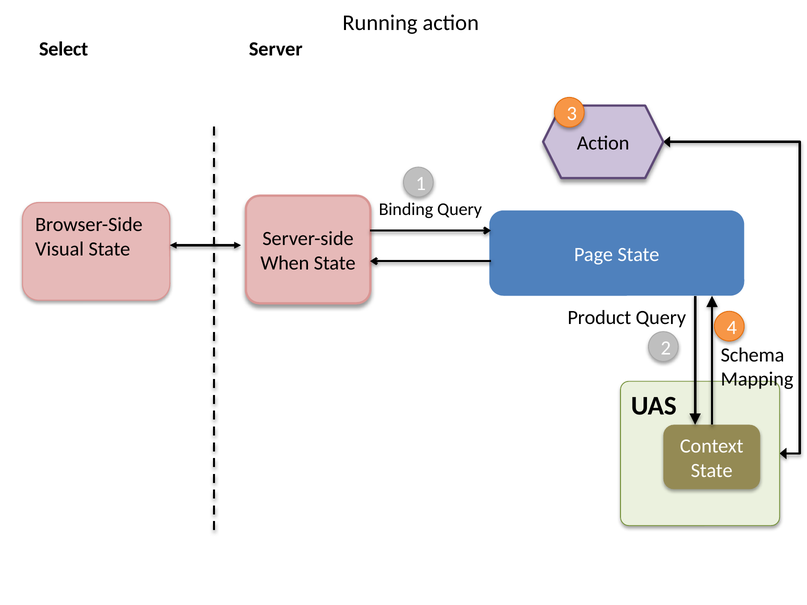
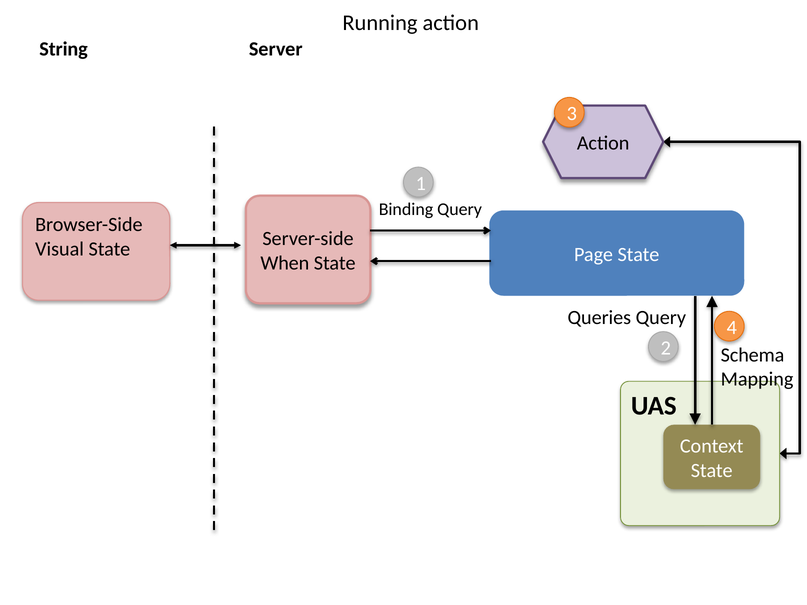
Select: Select -> String
Product: Product -> Queries
